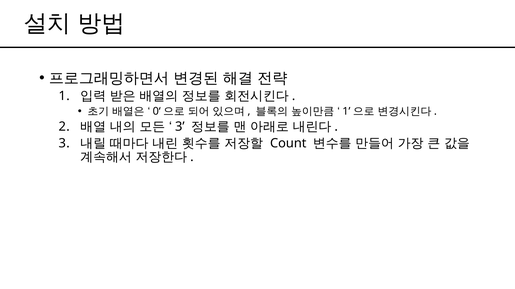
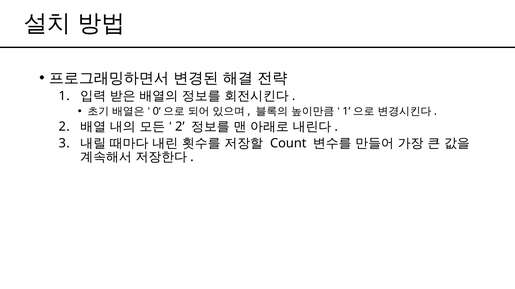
3 at (180, 127): 3 -> 2
